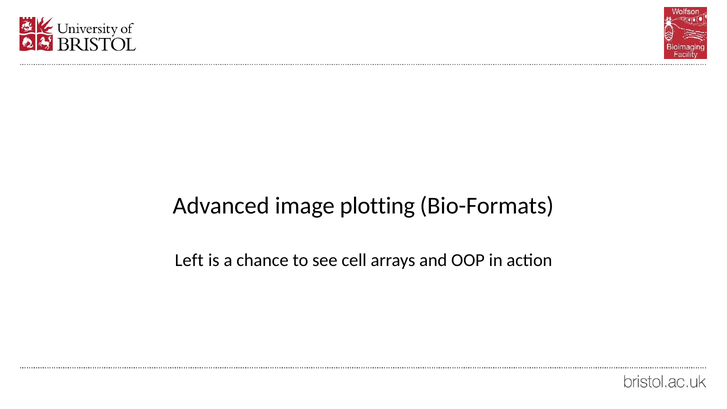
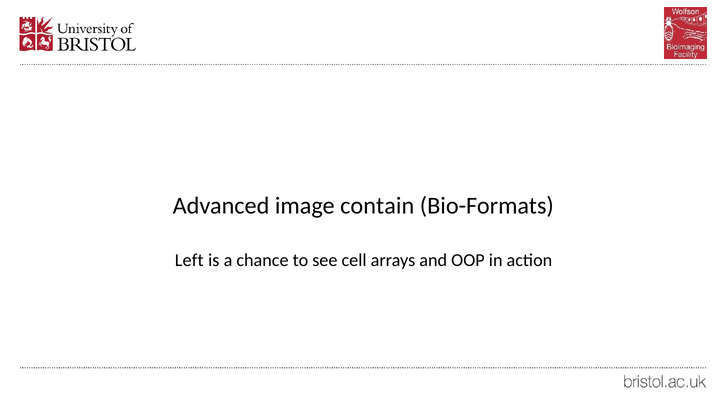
plotting: plotting -> contain
